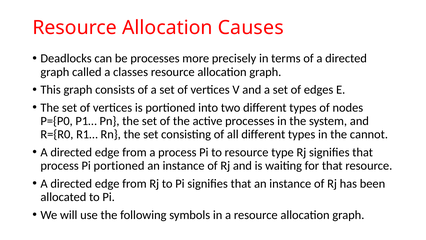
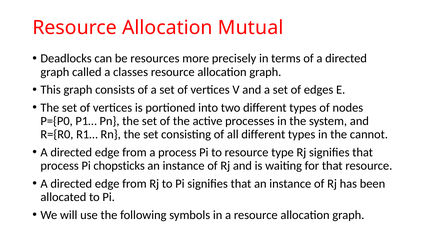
Causes: Causes -> Mutual
be processes: processes -> resources
Pi portioned: portioned -> chopsticks
